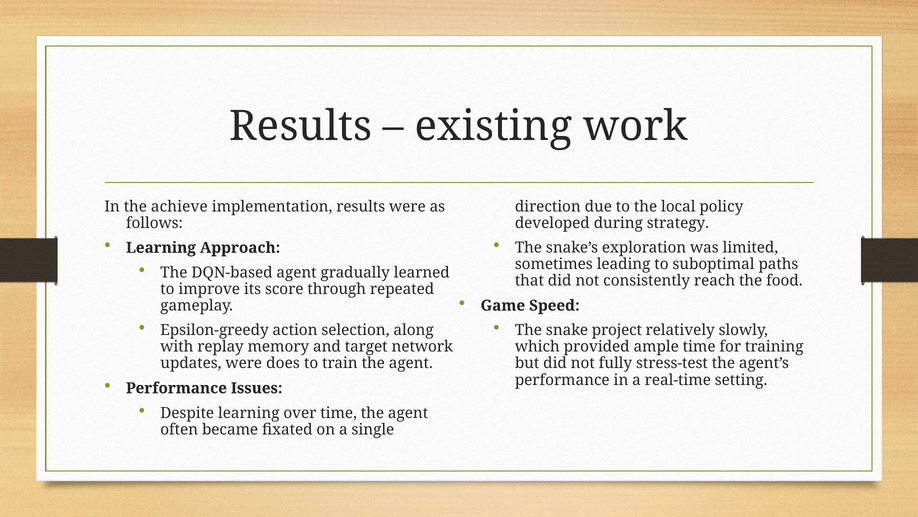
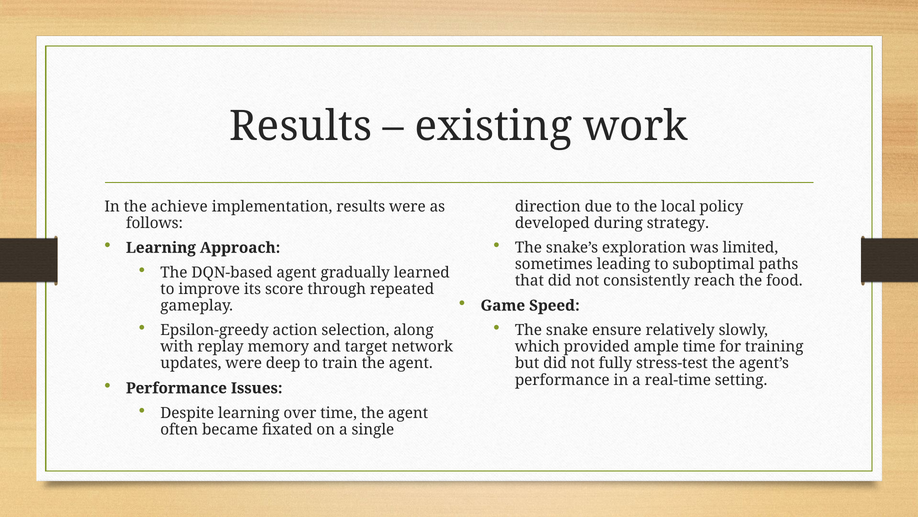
project: project -> ensure
does: does -> deep
